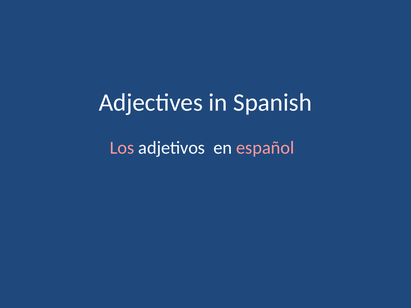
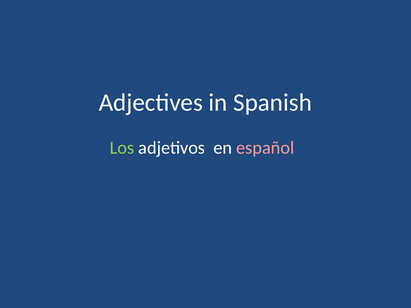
Los colour: pink -> light green
